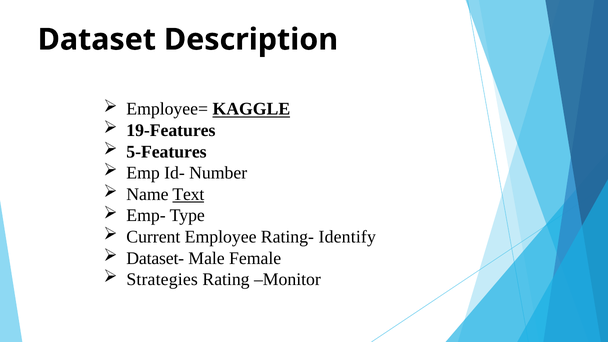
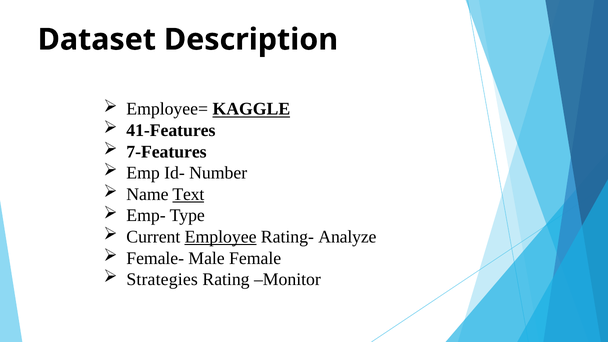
19-Features: 19-Features -> 41-Features
5-Features: 5-Features -> 7-Features
Employee underline: none -> present
Identify: Identify -> Analyze
Dataset-: Dataset- -> Female-
